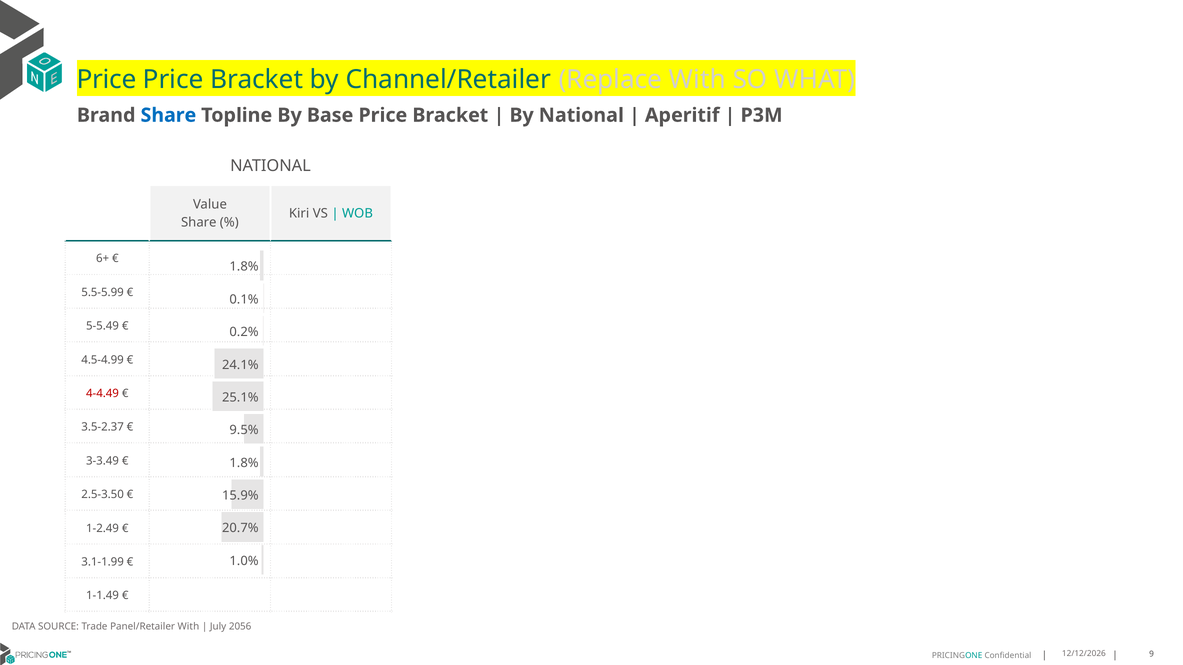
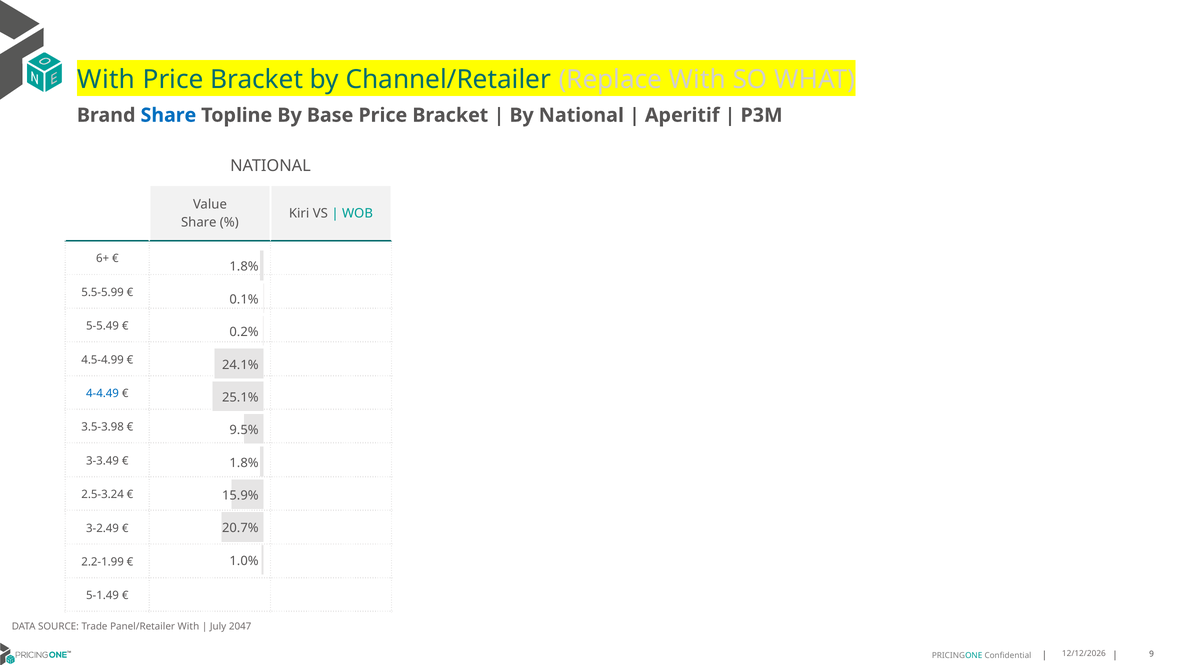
Price at (107, 79): Price -> With
4-4.49 colour: red -> blue
3.5-2.37: 3.5-2.37 -> 3.5-3.98
2.5-3.50: 2.5-3.50 -> 2.5-3.24
1-2.49: 1-2.49 -> 3-2.49
3.1-1.99: 3.1-1.99 -> 2.2-1.99
1-1.49: 1-1.49 -> 5-1.49
2056: 2056 -> 2047
